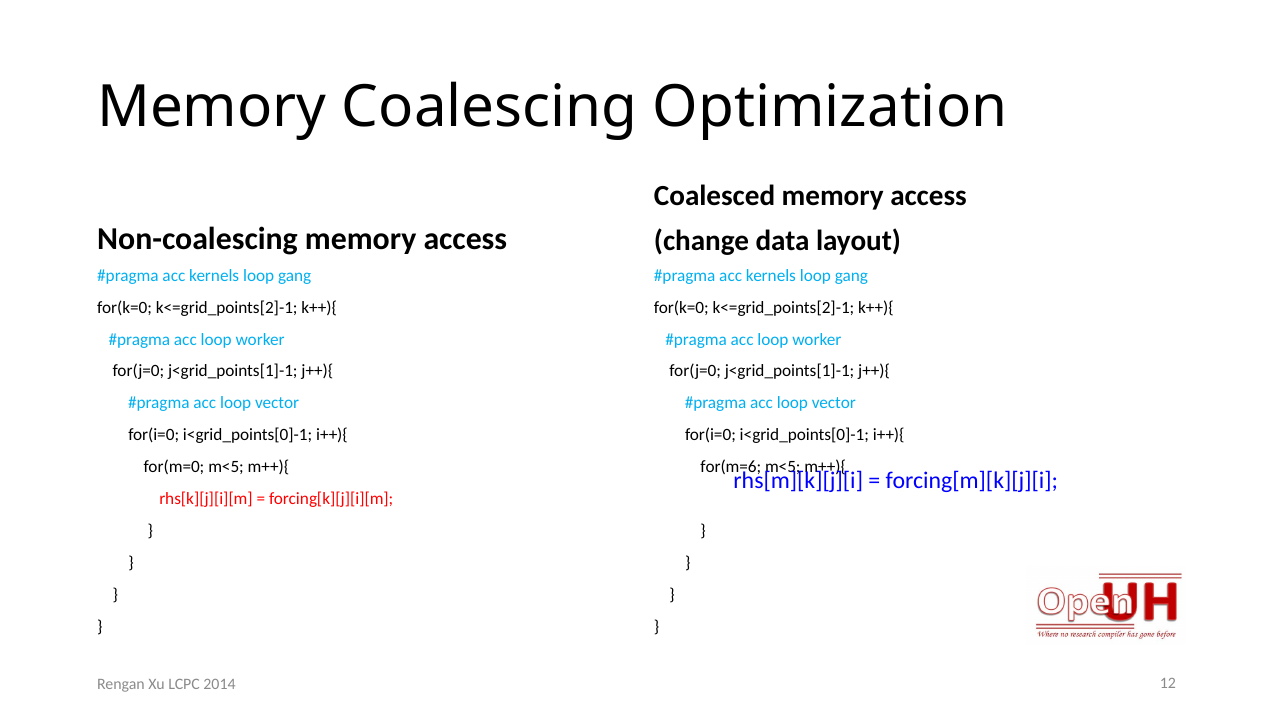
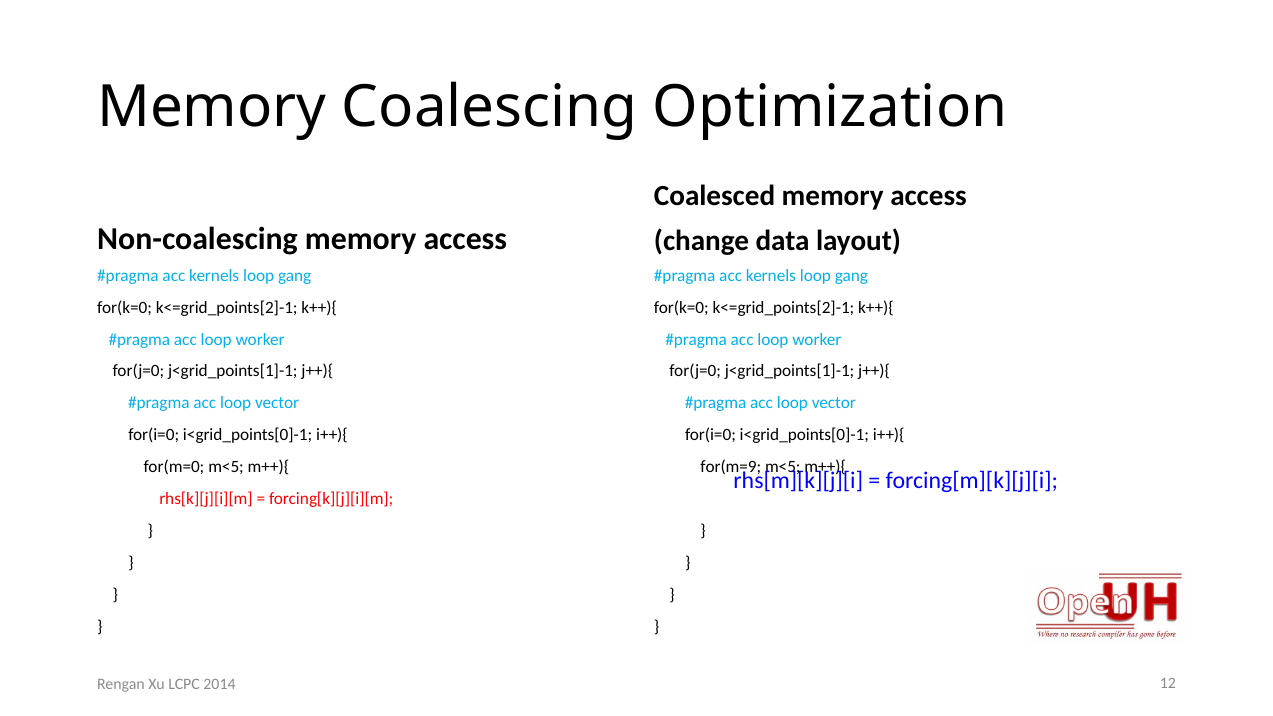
for(m=6: for(m=6 -> for(m=9
